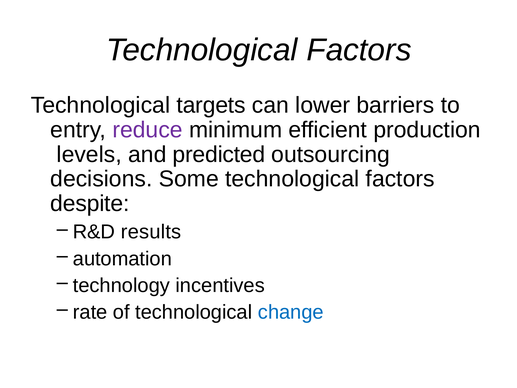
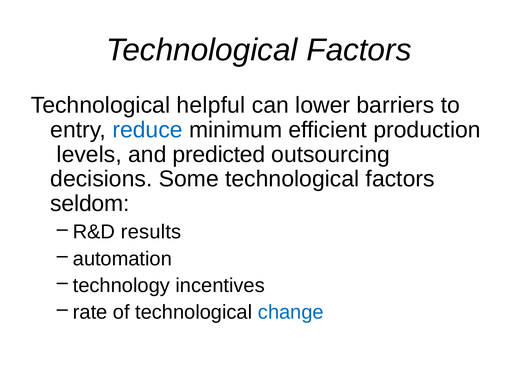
targets: targets -> helpful
reduce colour: purple -> blue
despite: despite -> seldom
